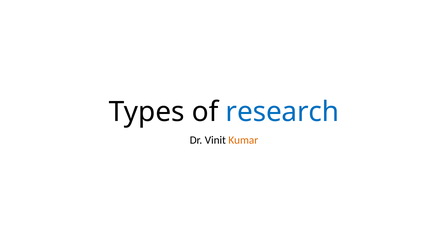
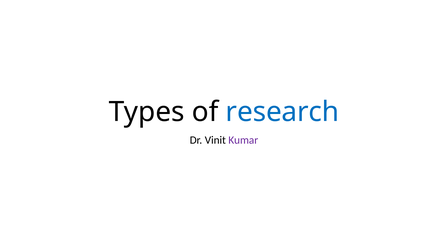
Kumar colour: orange -> purple
